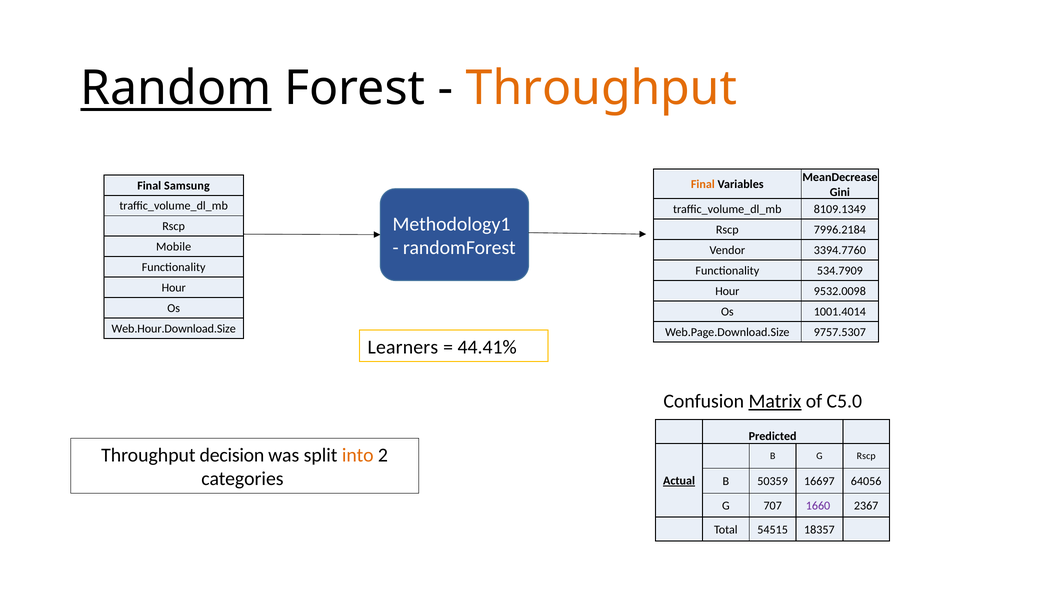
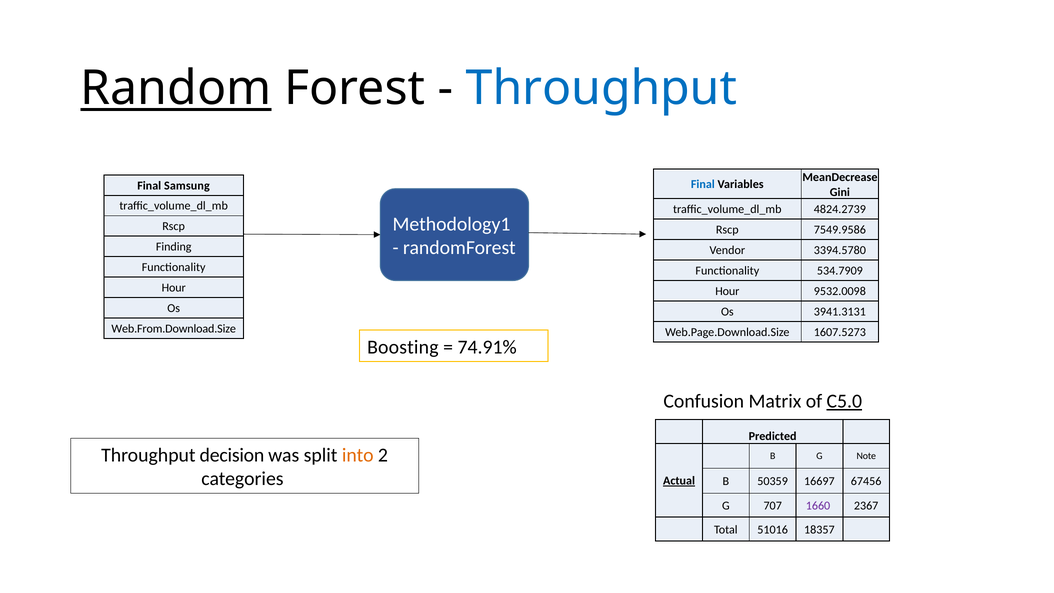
Throughput at (602, 89) colour: orange -> blue
Final at (703, 184) colour: orange -> blue
8109.1349: 8109.1349 -> 4824.2739
7996.2184: 7996.2184 -> 7549.9586
Mobile: Mobile -> Finding
3394.7760: 3394.7760 -> 3394.5780
1001.4014: 1001.4014 -> 3941.3131
Web.Hour.Download.Size: Web.Hour.Download.Size -> Web.From.Download.Size
9757.5307: 9757.5307 -> 1607.5273
Learners: Learners -> Boosting
44.41%: 44.41% -> 74.91%
Matrix underline: present -> none
C5.0 underline: none -> present
Rscp at (866, 456): Rscp -> Note
64056: 64056 -> 67456
54515: 54515 -> 51016
